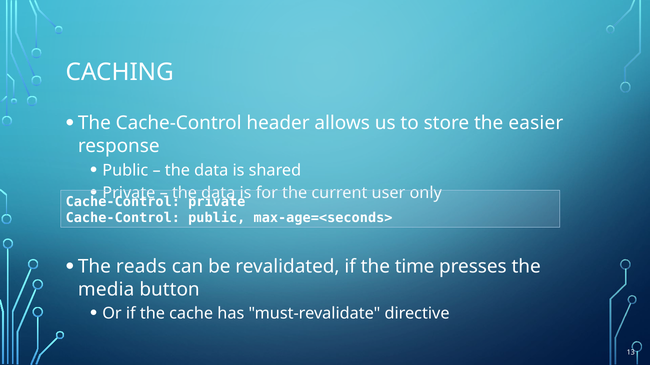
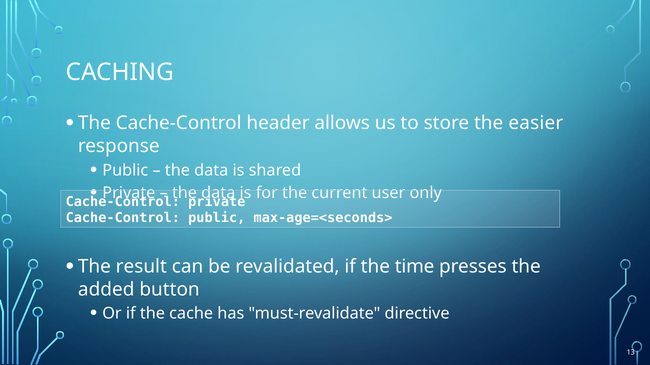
reads: reads -> result
media: media -> added
